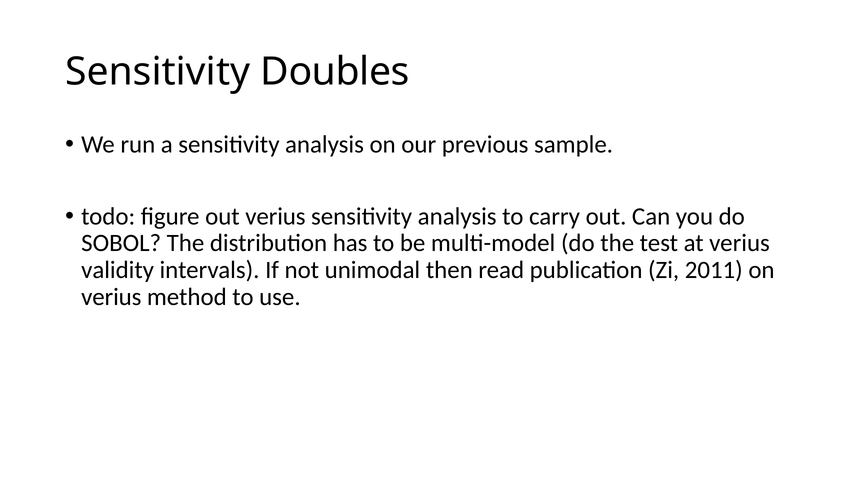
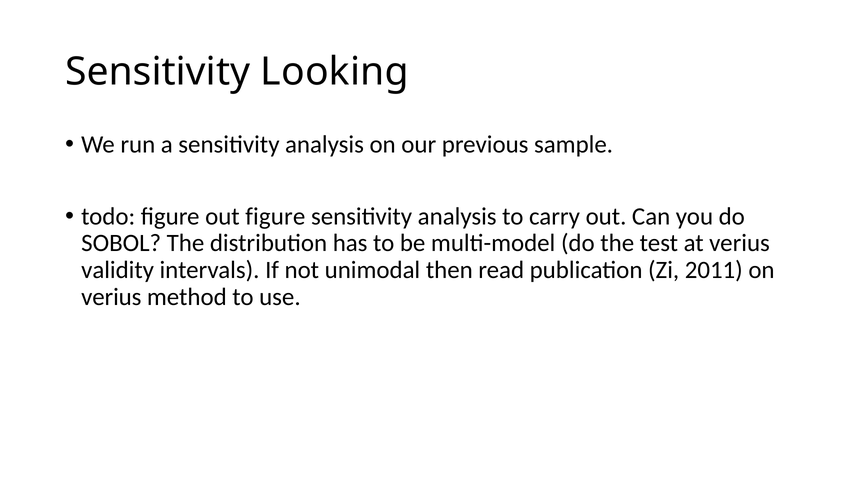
Doubles: Doubles -> Looking
out verius: verius -> figure
